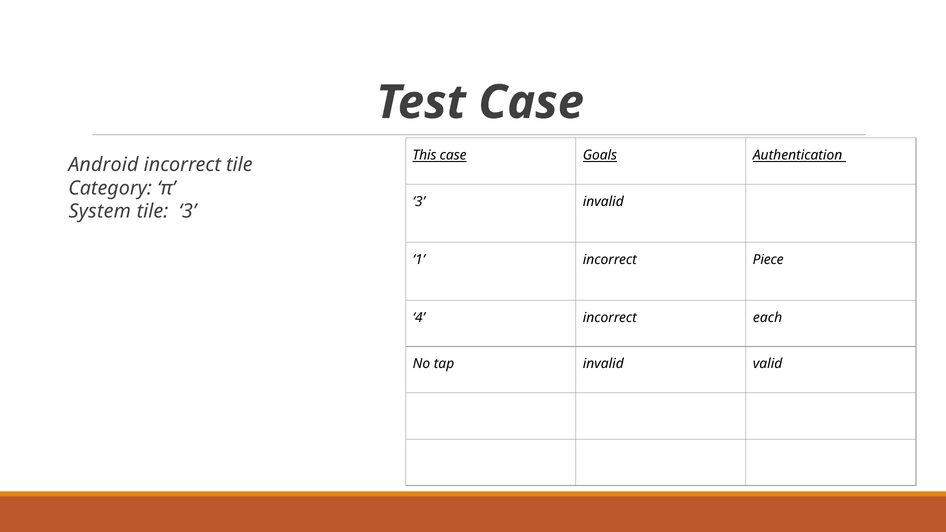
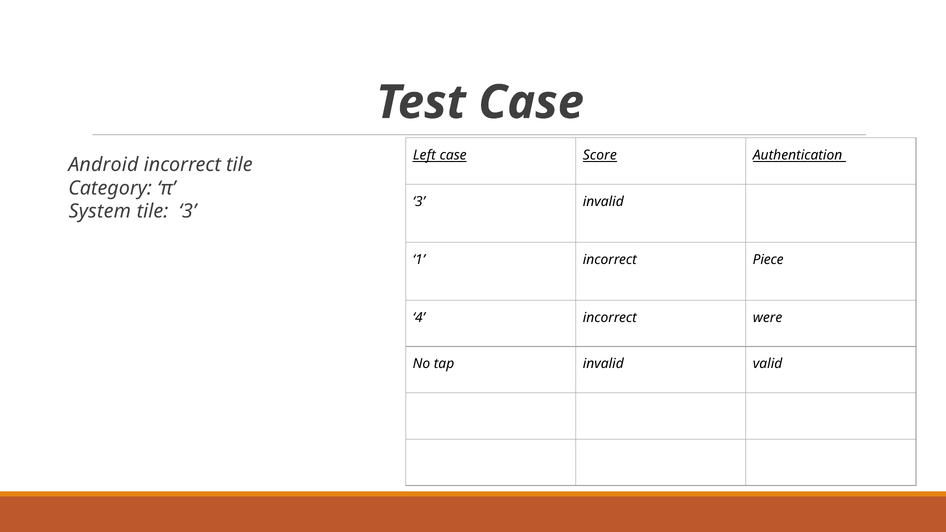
This: This -> Left
Goals: Goals -> Score
each: each -> were
